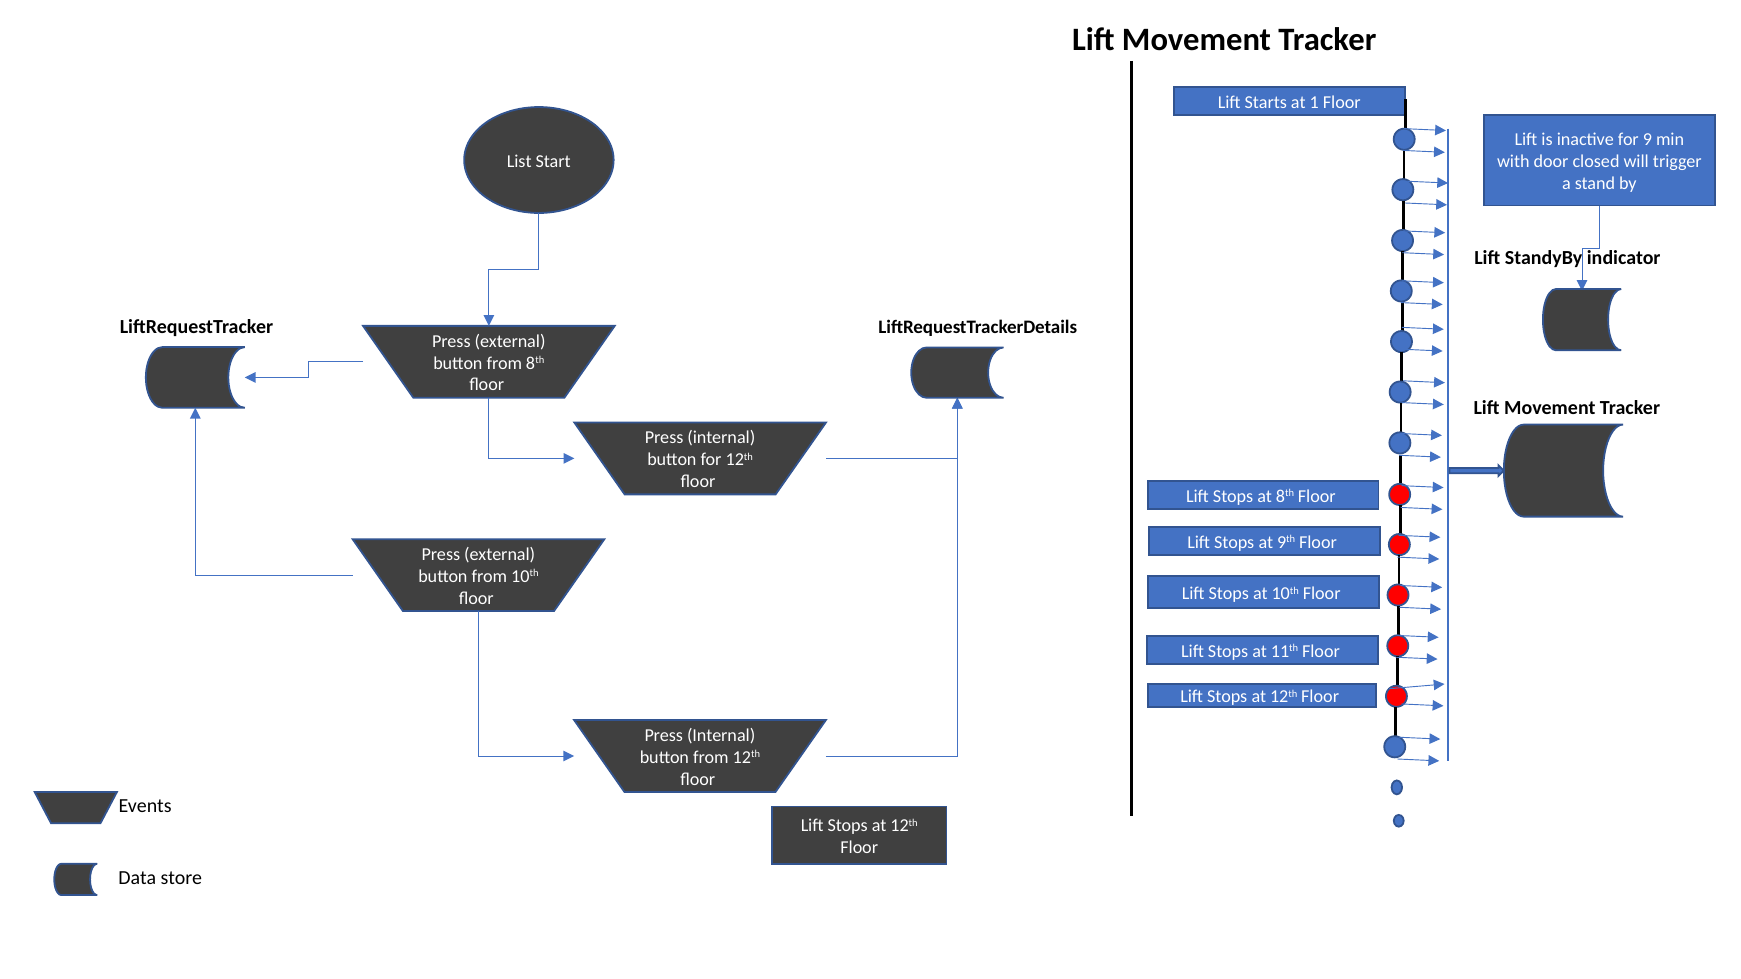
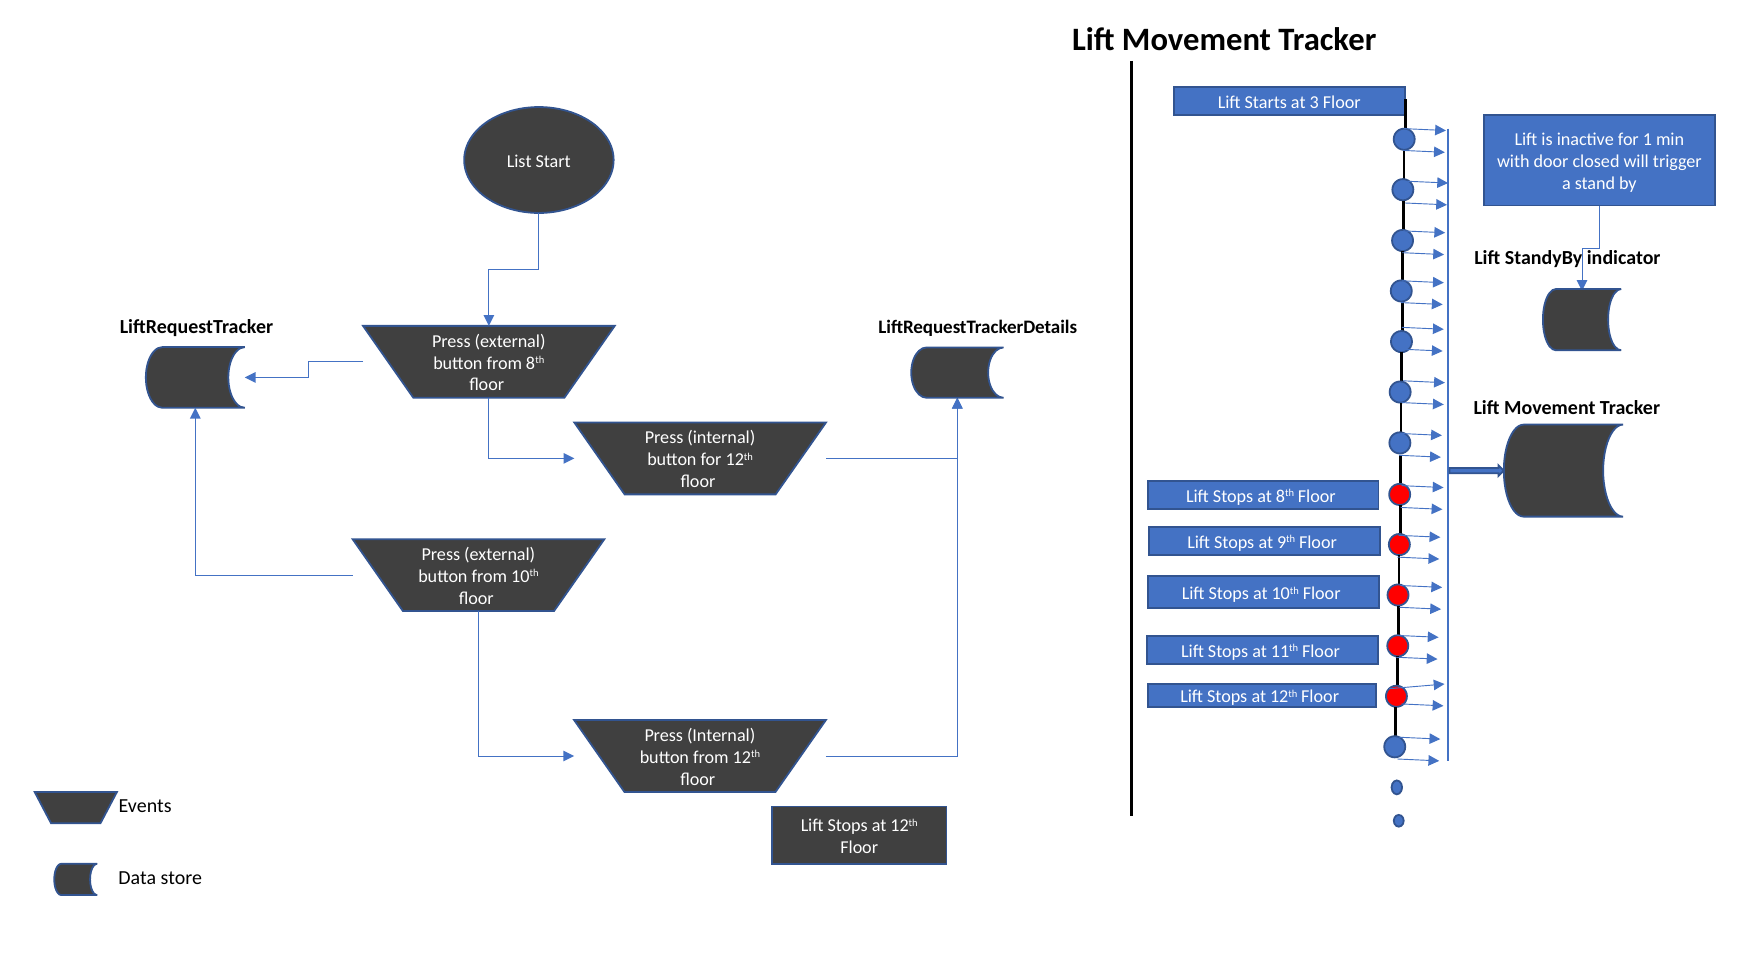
1: 1 -> 3
9: 9 -> 1
